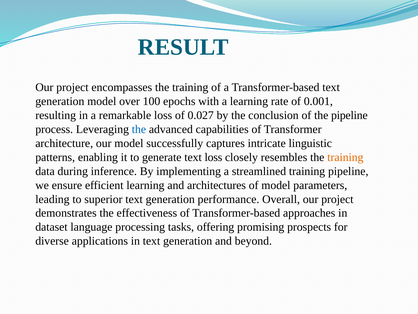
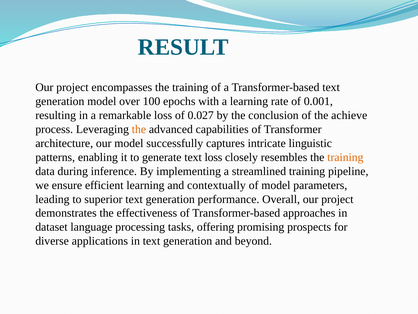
the pipeline: pipeline -> achieve
the at (139, 129) colour: blue -> orange
architectures: architectures -> contextually
